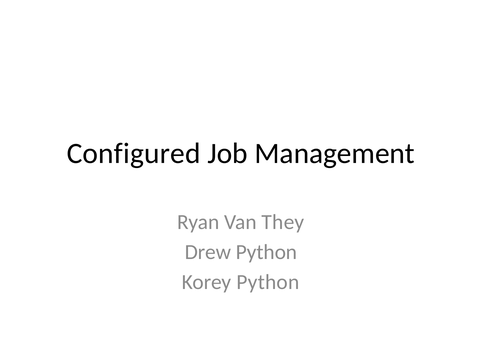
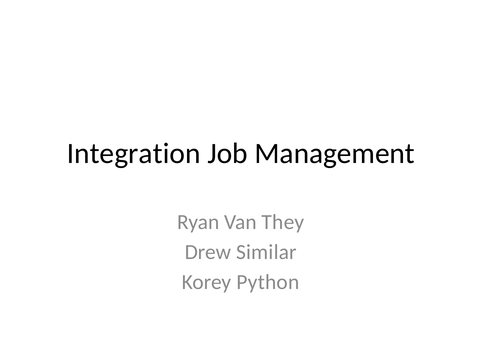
Configured: Configured -> Integration
Drew Python: Python -> Similar
